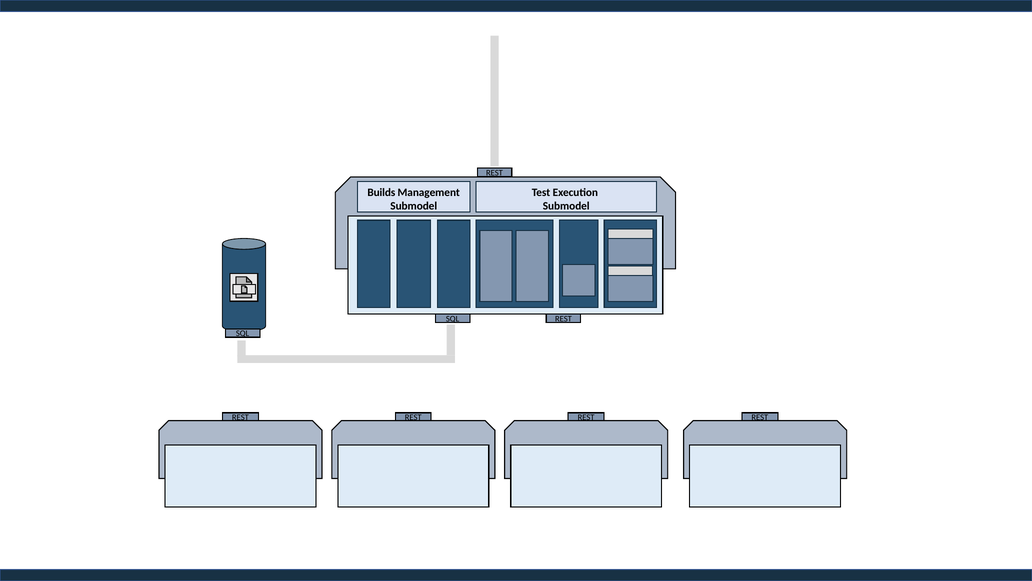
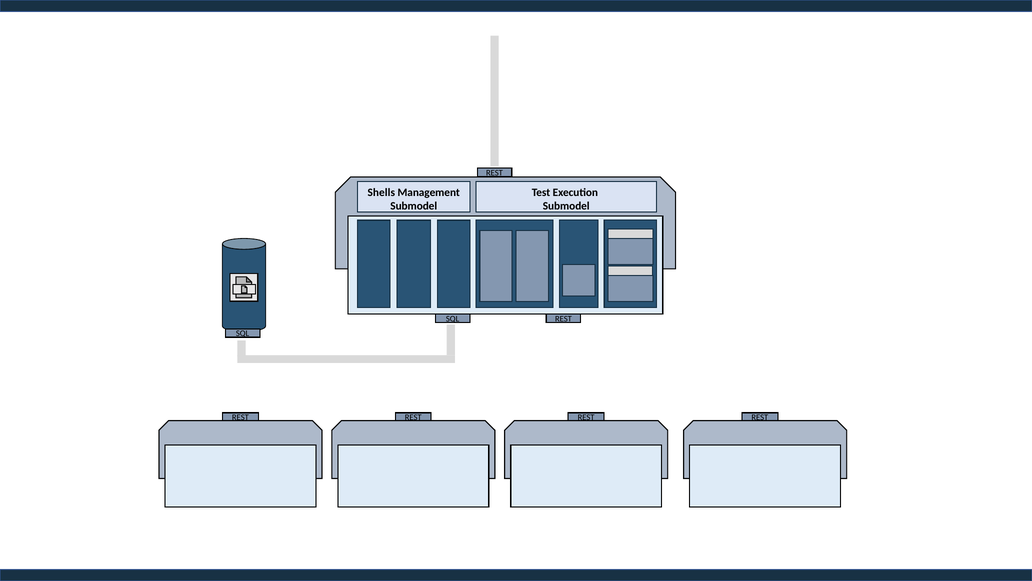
Builds: Builds -> Shells
